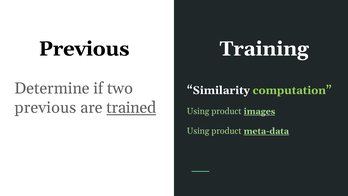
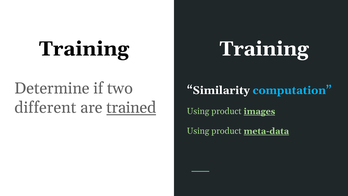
Previous at (84, 49): Previous -> Training
computation colour: light green -> light blue
previous at (45, 107): previous -> different
